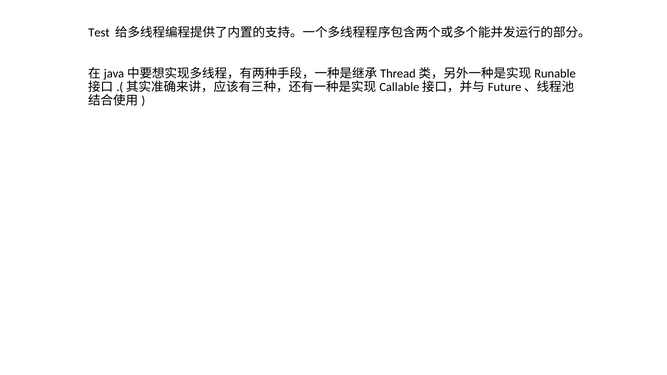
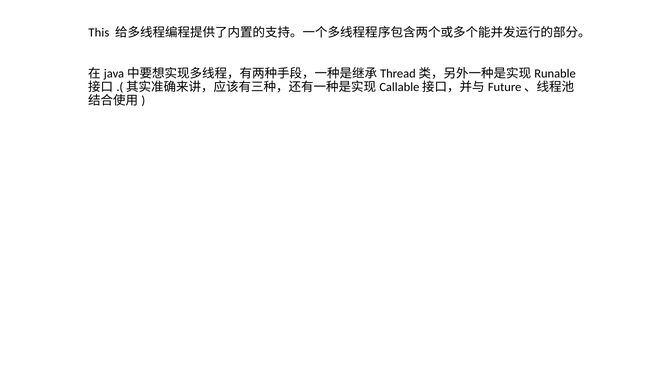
Test: Test -> This
